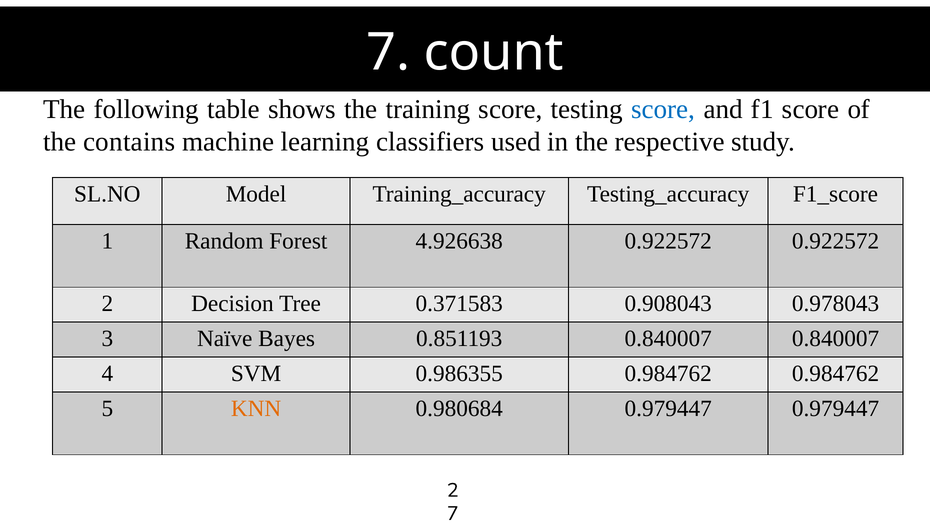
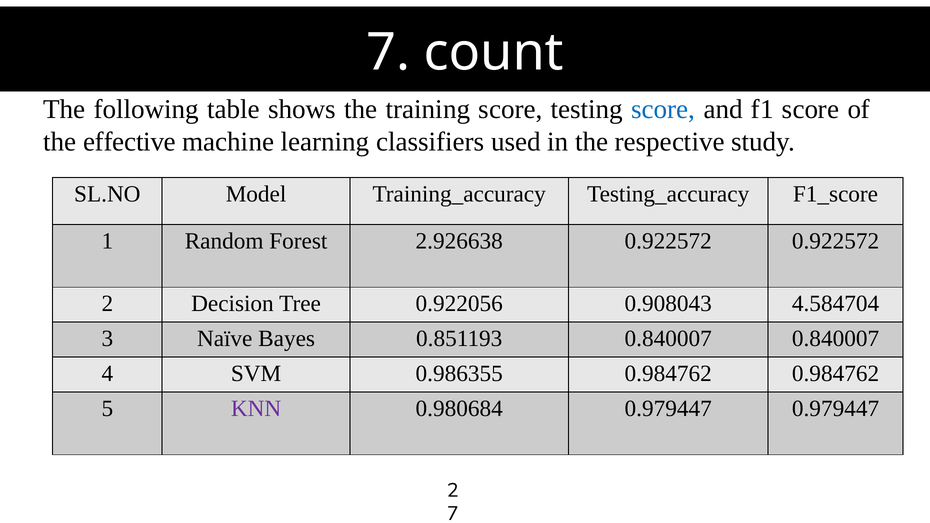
contains: contains -> effective
4.926638: 4.926638 -> 2.926638
0.371583: 0.371583 -> 0.922056
0.978043: 0.978043 -> 4.584704
KNN colour: orange -> purple
